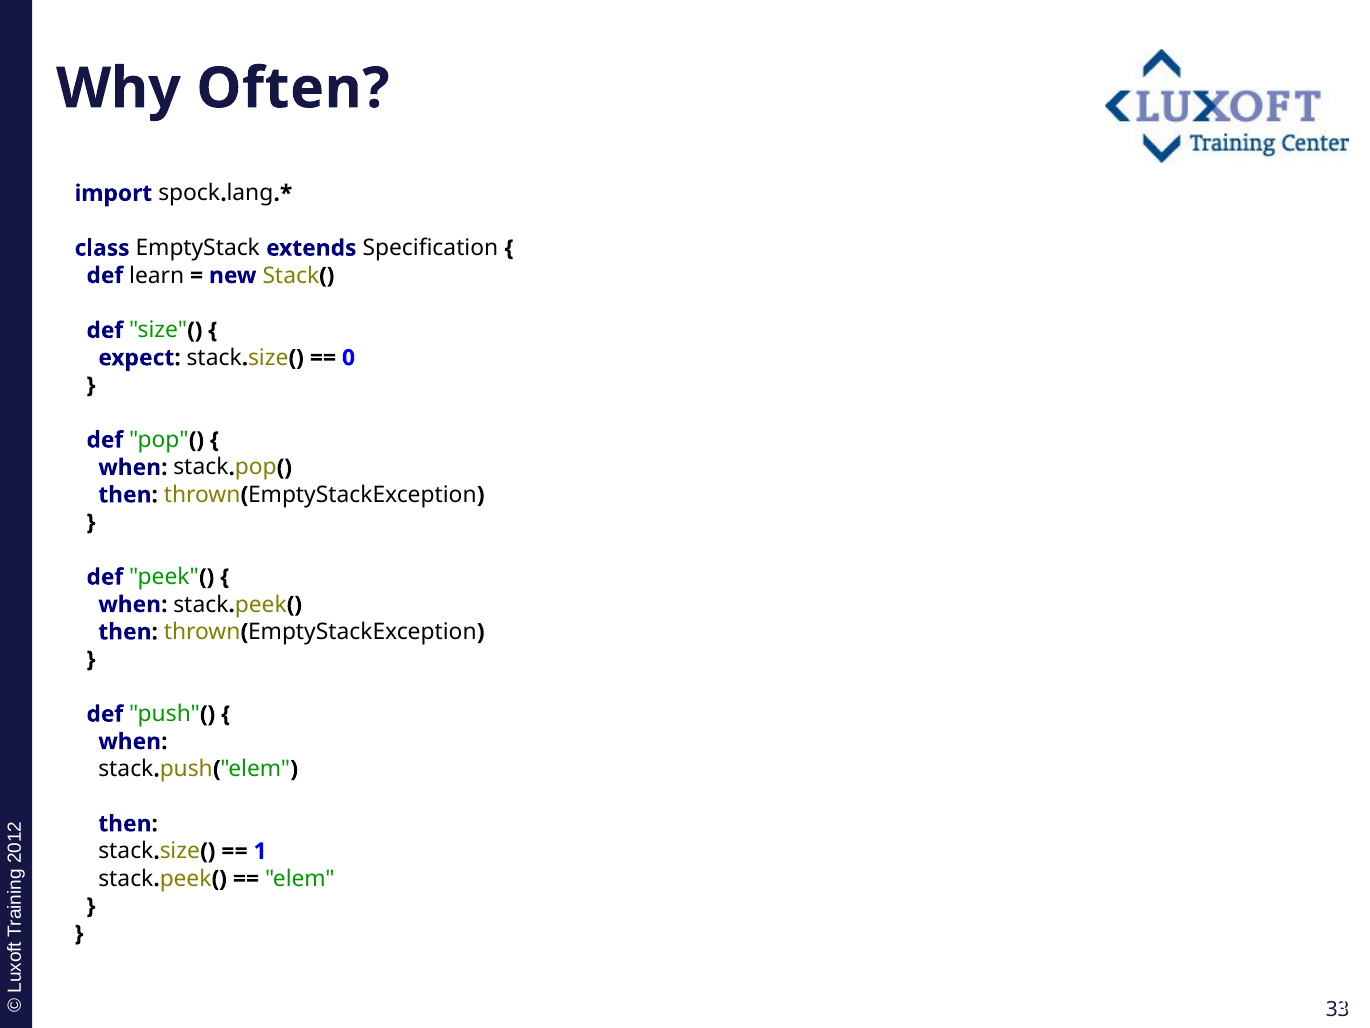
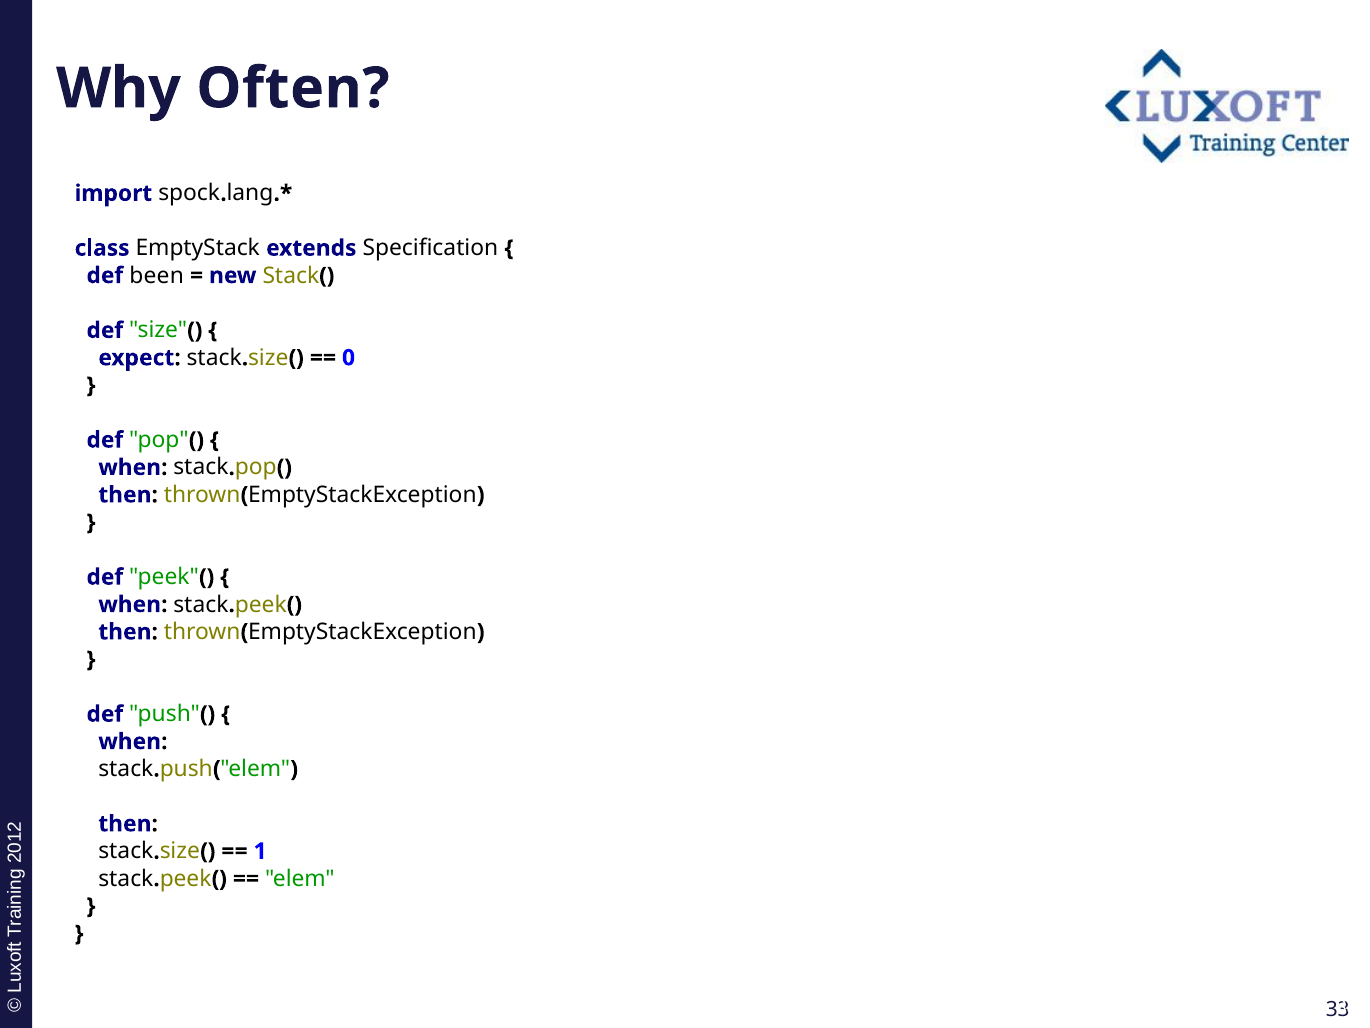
learn: learn -> been
